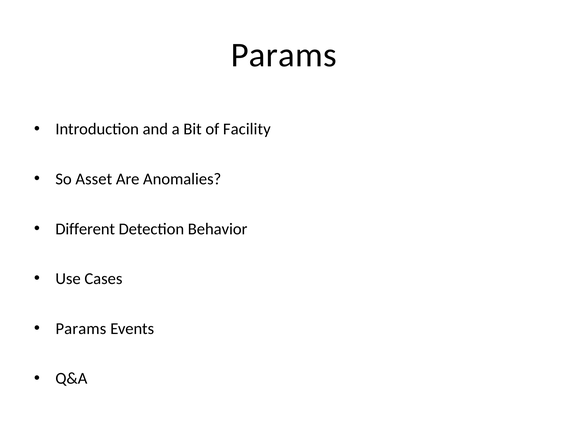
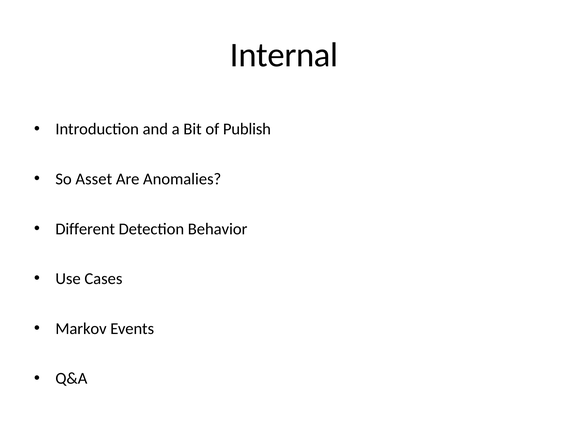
Params at (284, 55): Params -> Internal
Facility: Facility -> Publish
Params at (81, 329): Params -> Markov
